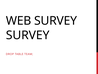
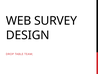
SURVEY at (28, 35): SURVEY -> DESIGN
